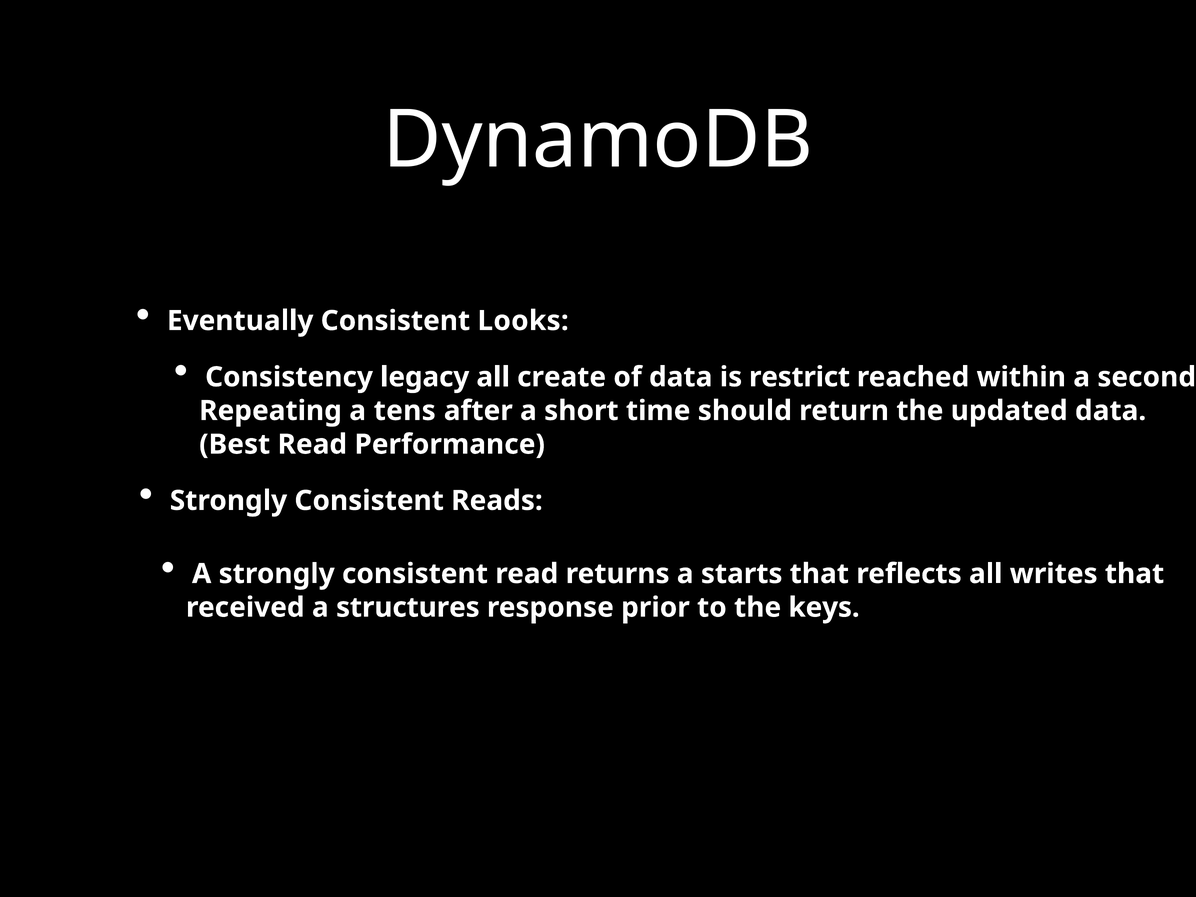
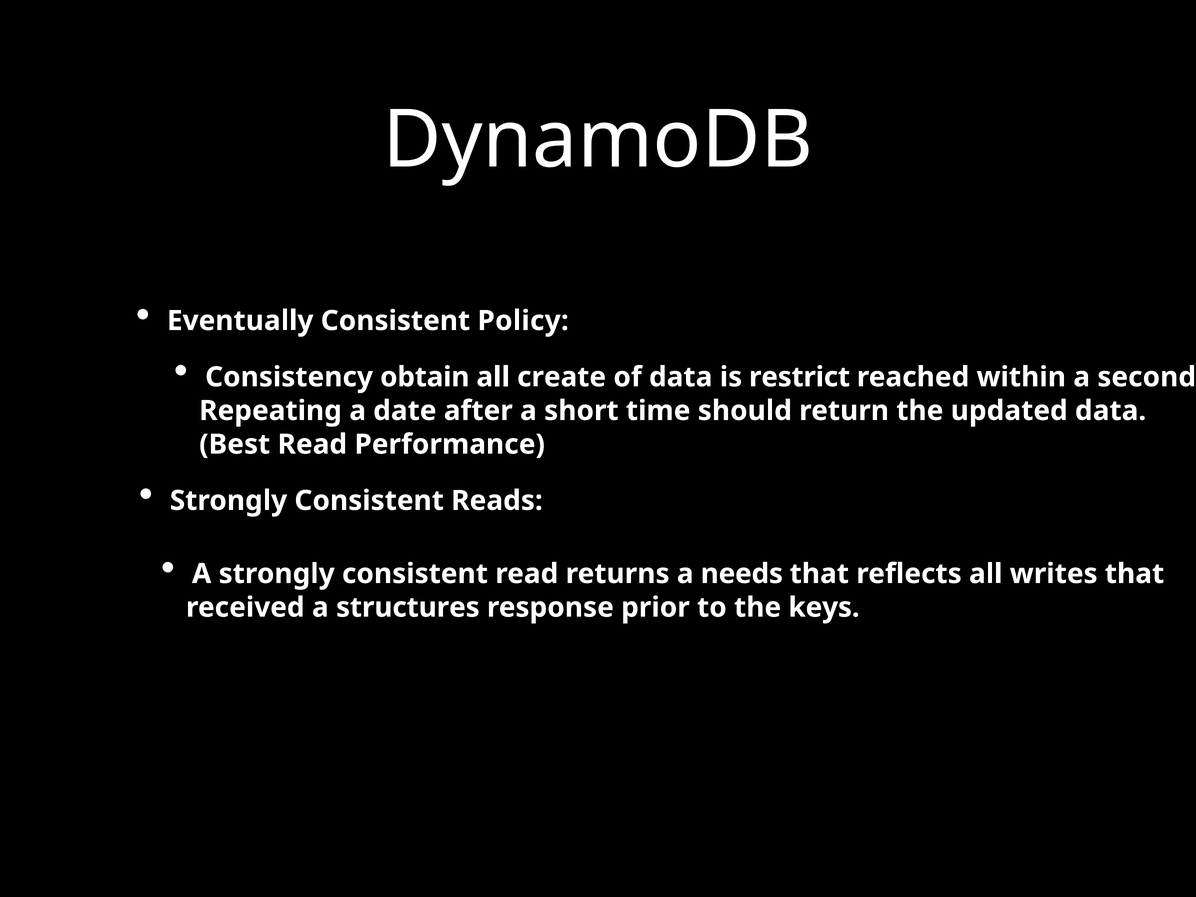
Looks: Looks -> Policy
legacy: legacy -> obtain
tens: tens -> date
starts: starts -> needs
